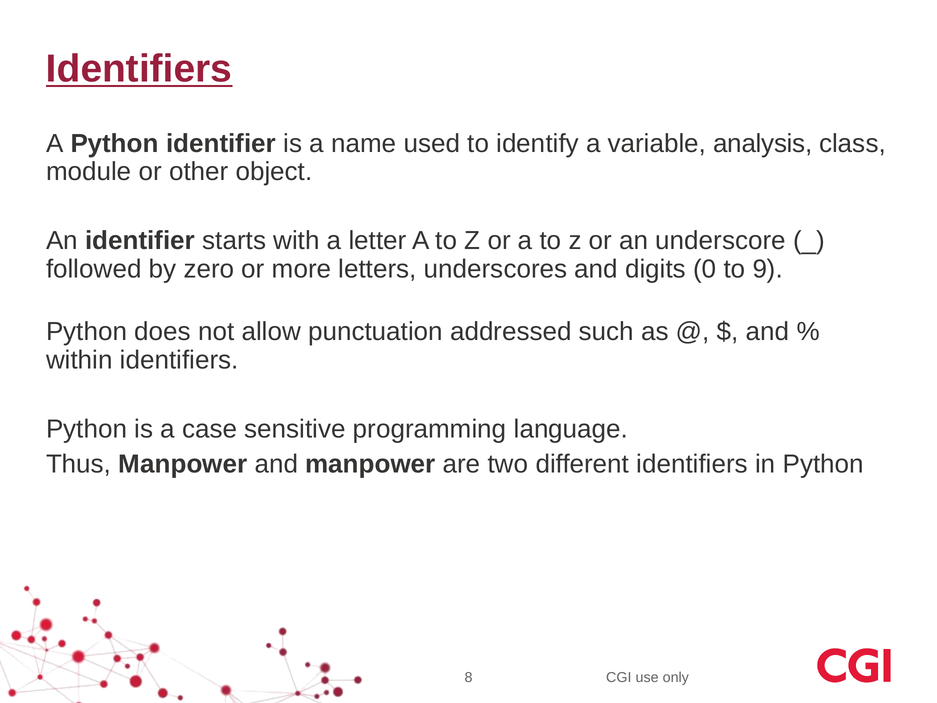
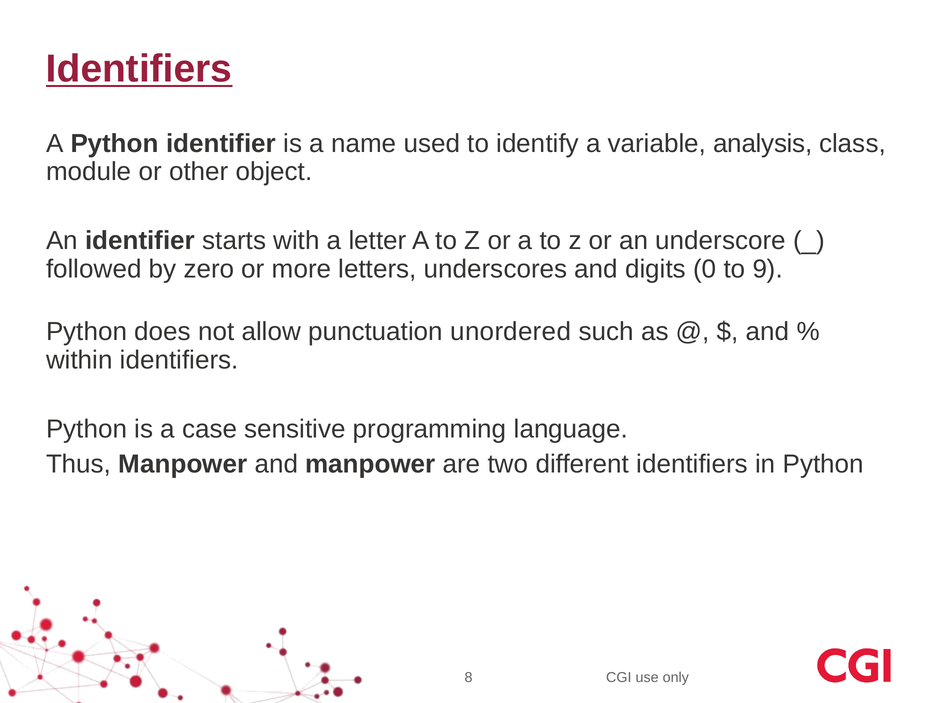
addressed: addressed -> unordered
